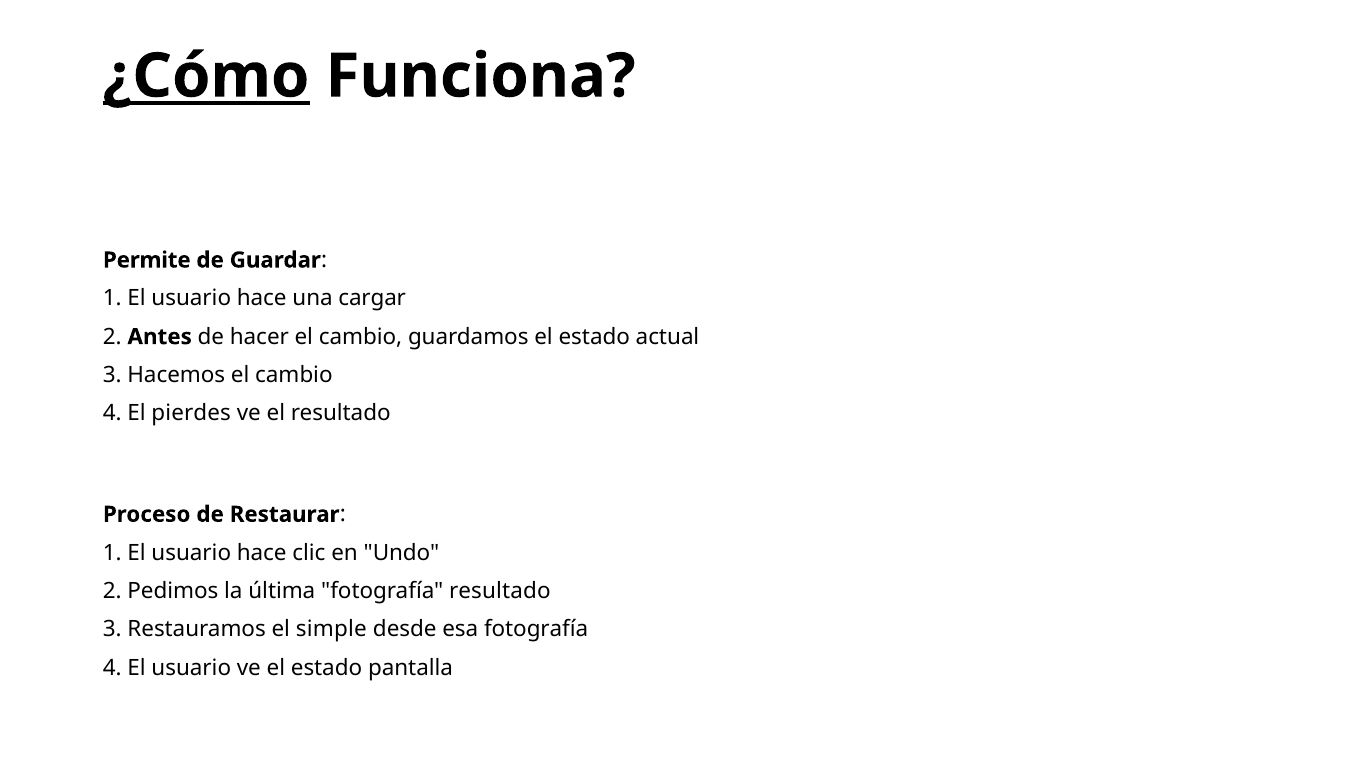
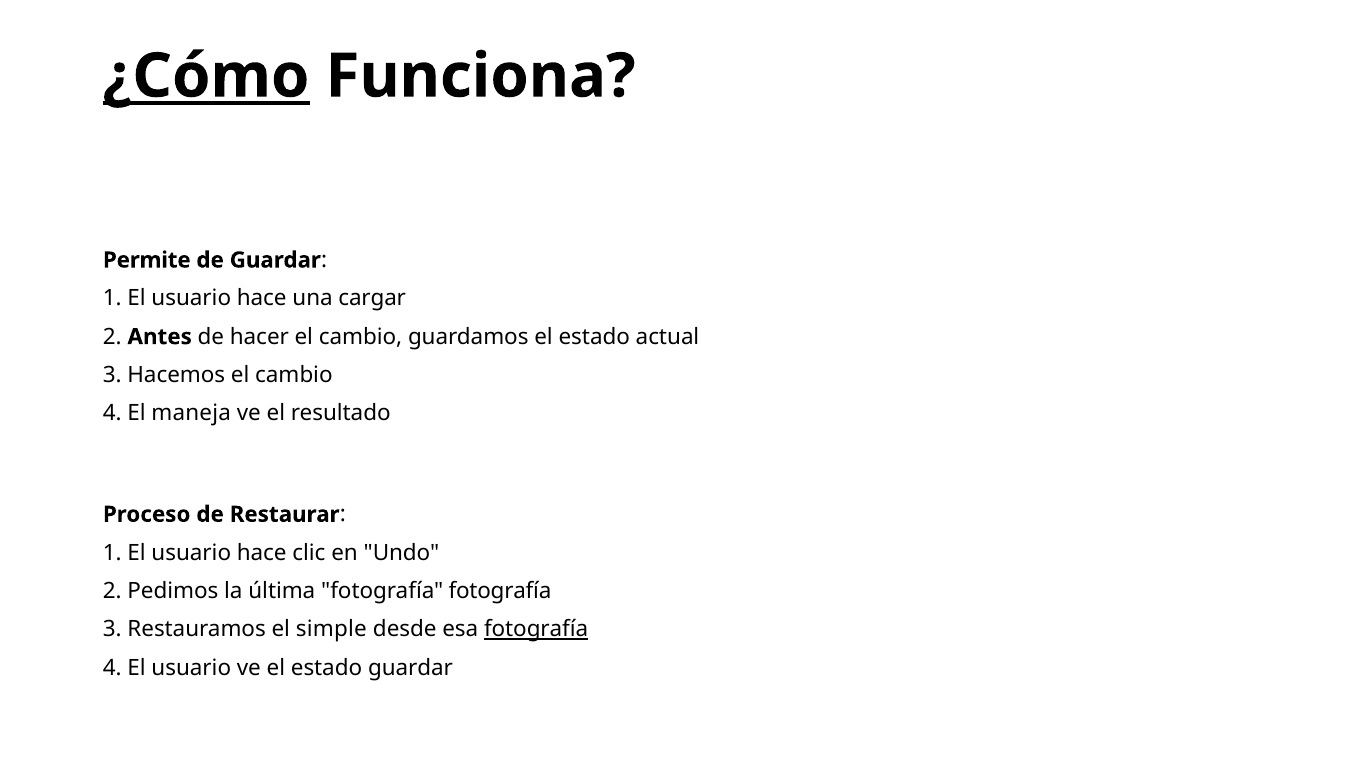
pierdes: pierdes -> maneja
fotografía resultado: resultado -> fotografía
fotografía at (536, 629) underline: none -> present
estado pantalla: pantalla -> guardar
